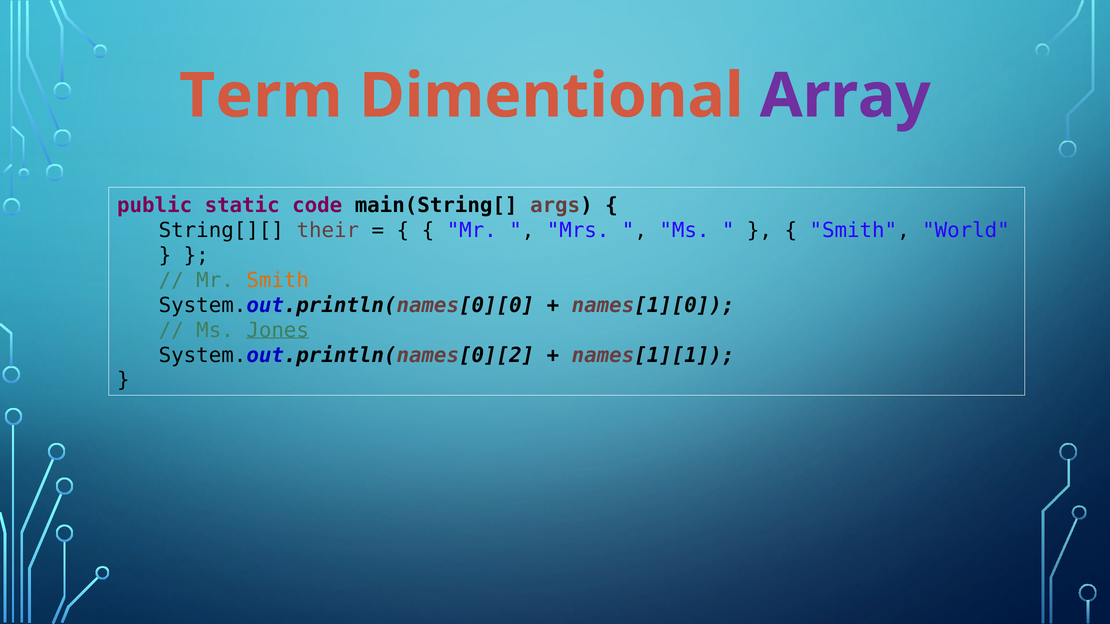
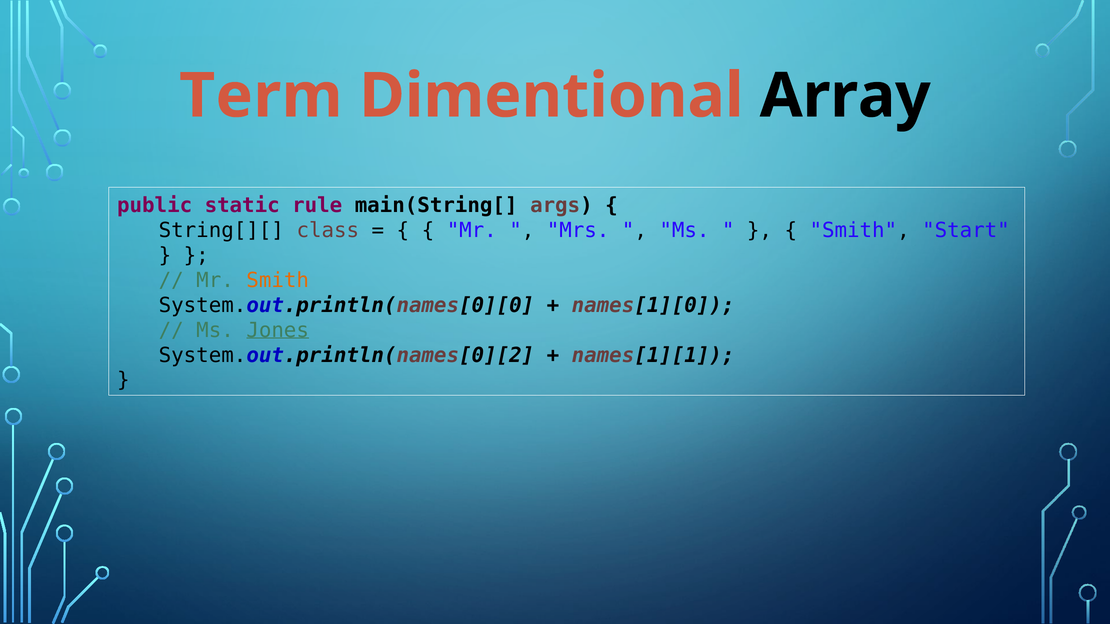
Array colour: purple -> black
code: code -> rule
their: their -> class
World: World -> Start
